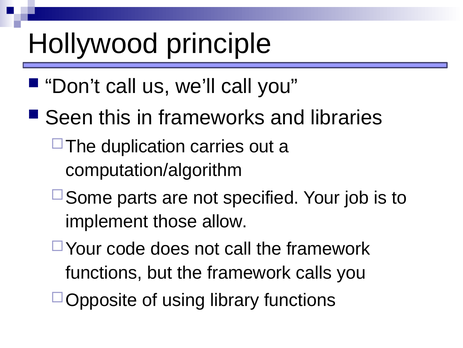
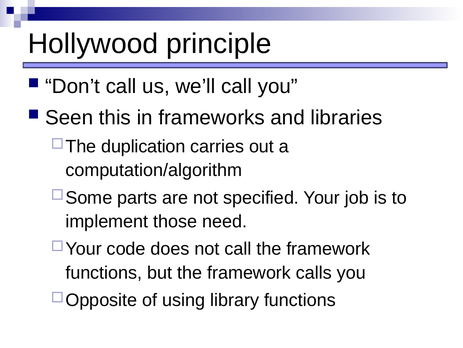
allow: allow -> need
